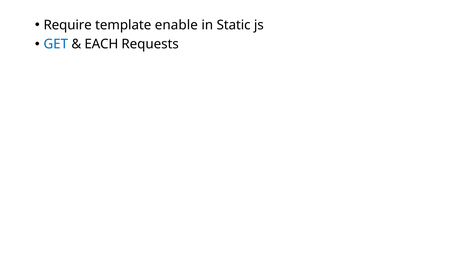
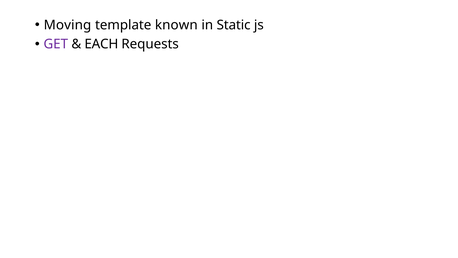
Require: Require -> Moving
enable: enable -> known
GET colour: blue -> purple
